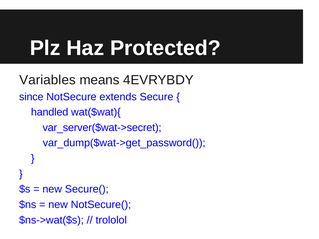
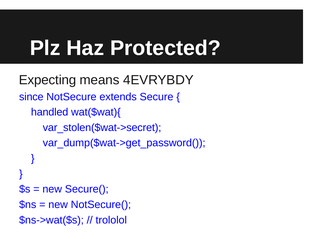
Variables: Variables -> Expecting
var_server($wat->secret: var_server($wat->secret -> var_stolen($wat->secret
